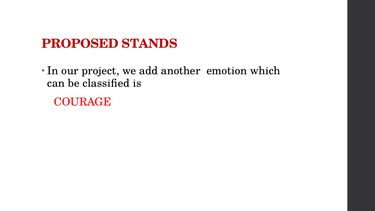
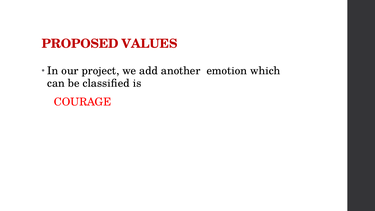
STANDS: STANDS -> VALUES
